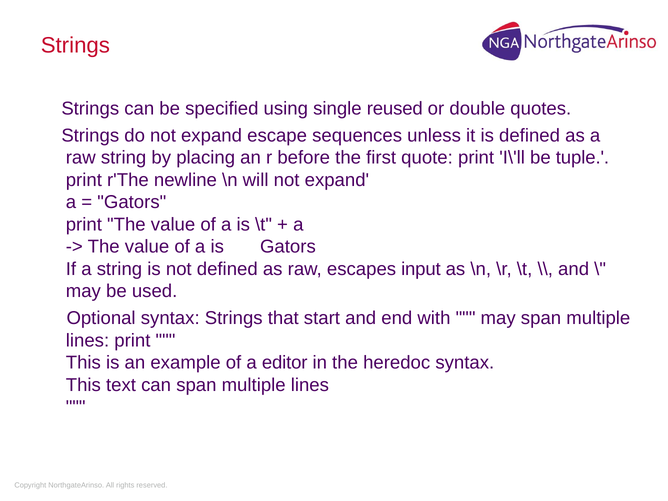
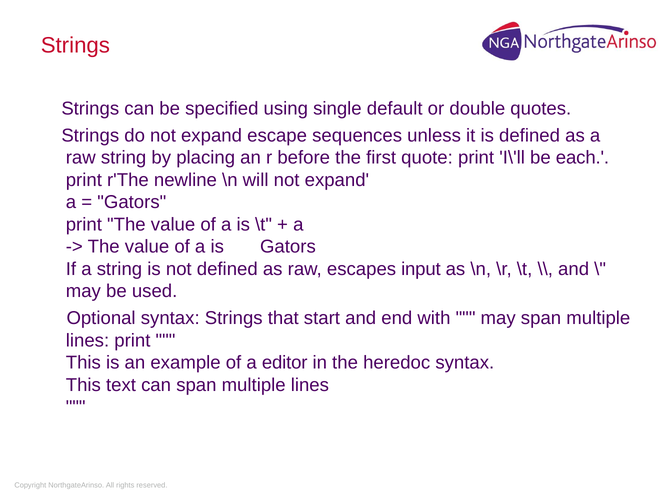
reused: reused -> default
tuple: tuple -> each
